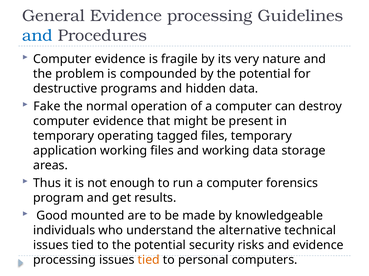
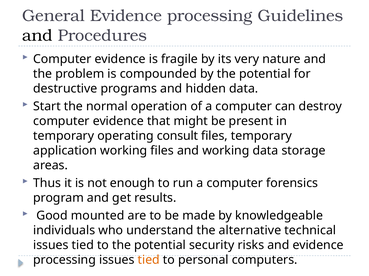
and at (37, 36) colour: blue -> black
Fake: Fake -> Start
tagged: tagged -> consult
